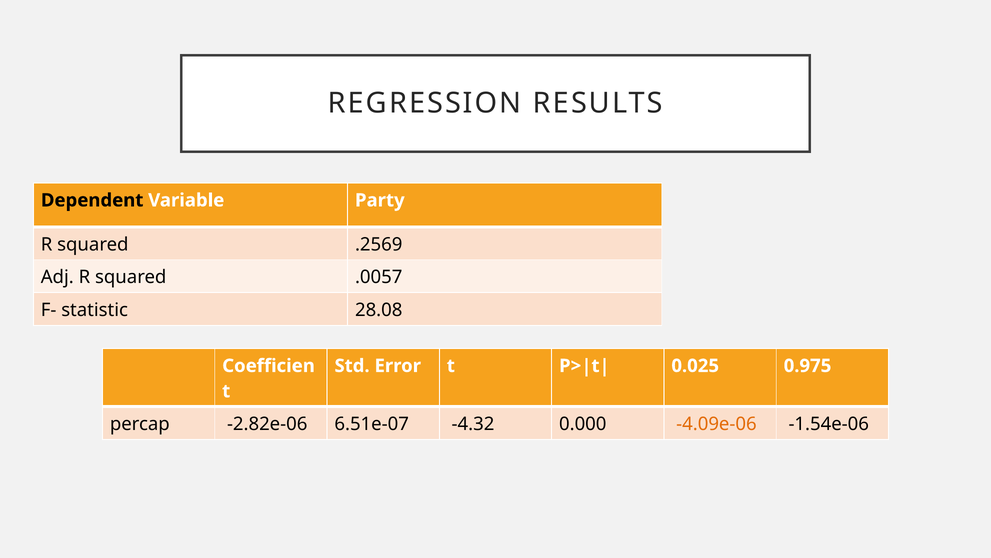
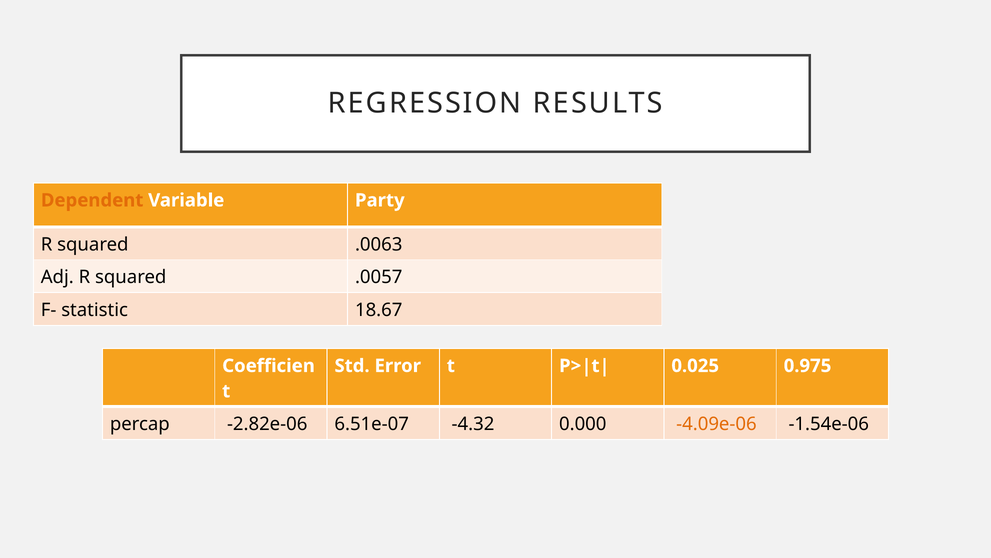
Dependent colour: black -> orange
.2569: .2569 -> .0063
28.08: 28.08 -> 18.67
